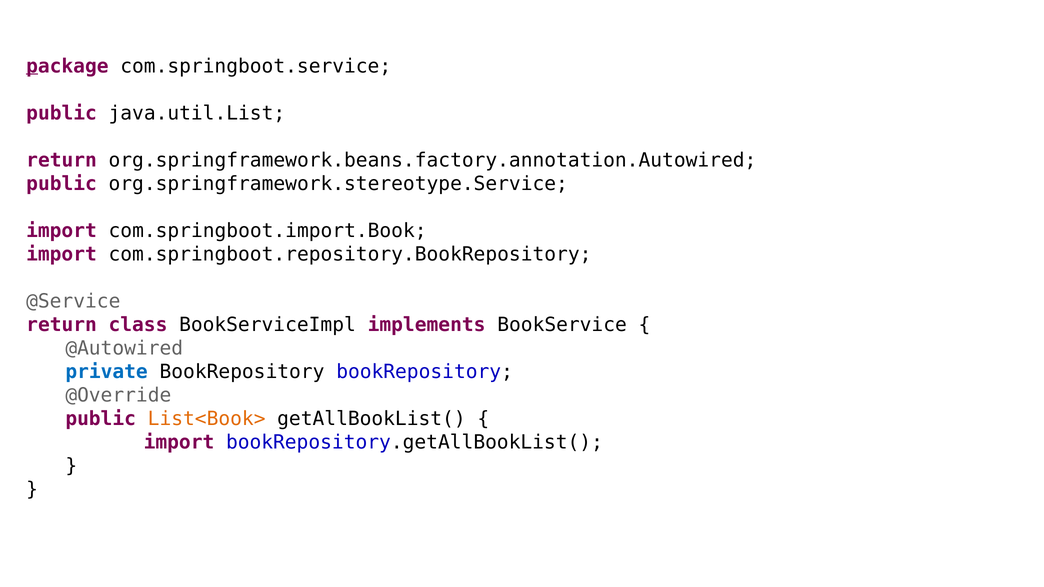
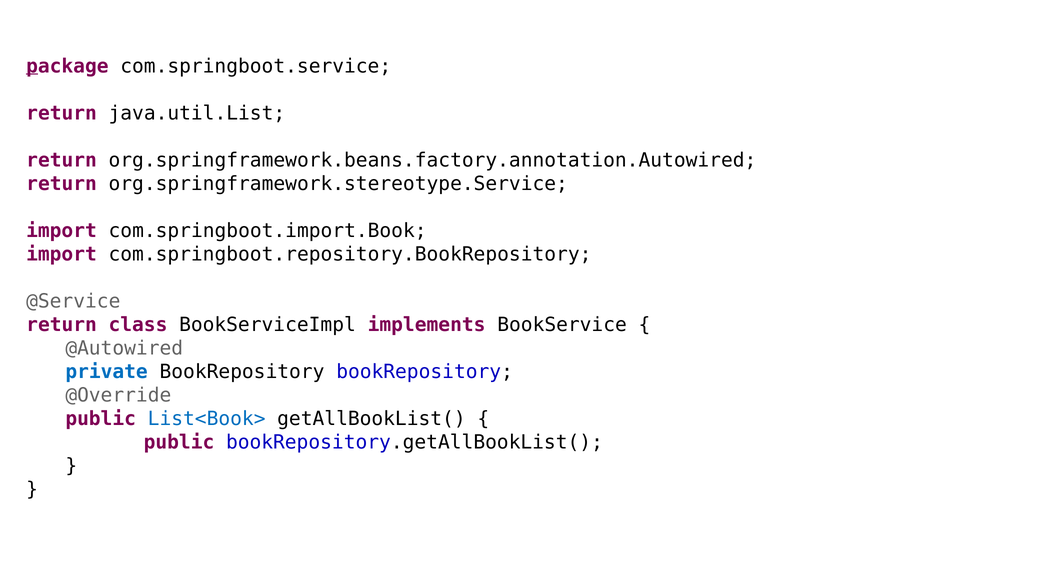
public at (62, 114): public -> return
public at (62, 184): public -> return
List<Book> colour: orange -> blue
import at (179, 442): import -> public
